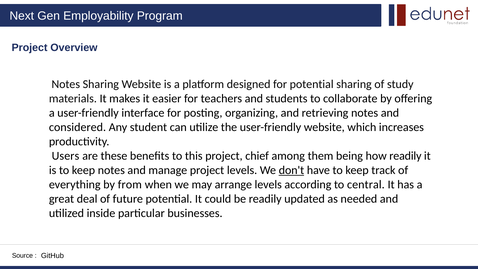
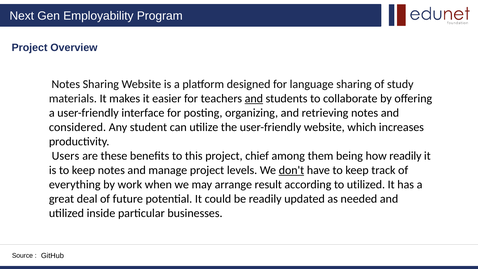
for potential: potential -> language
and at (254, 98) underline: none -> present
from: from -> work
arrange levels: levels -> result
to central: central -> utilized
